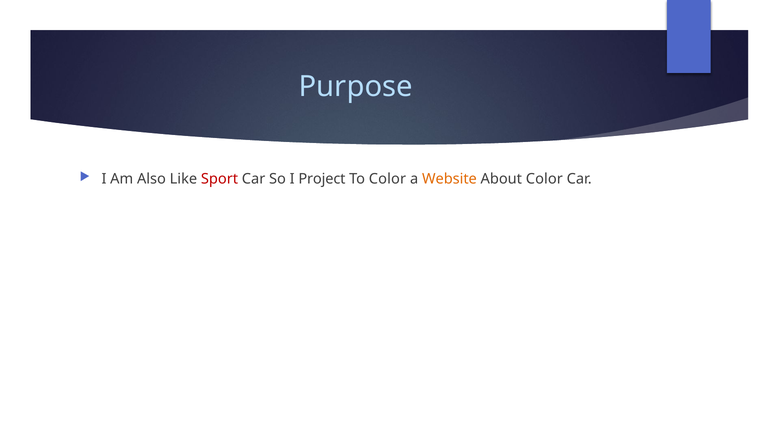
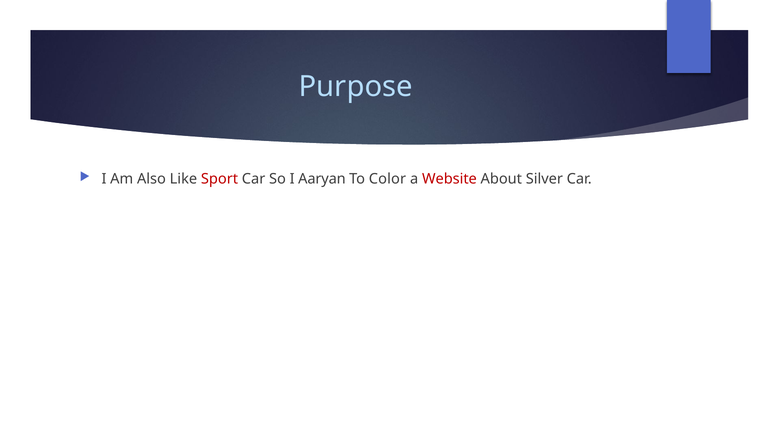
Project: Project -> Aaryan
Website colour: orange -> red
About Color: Color -> Silver
